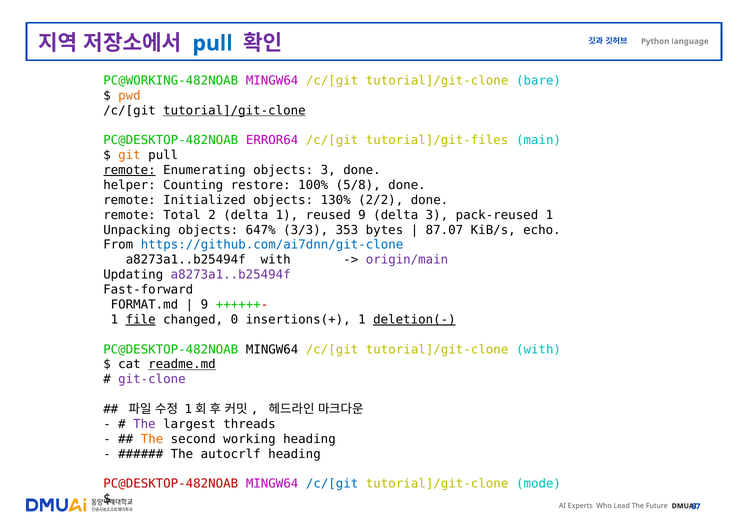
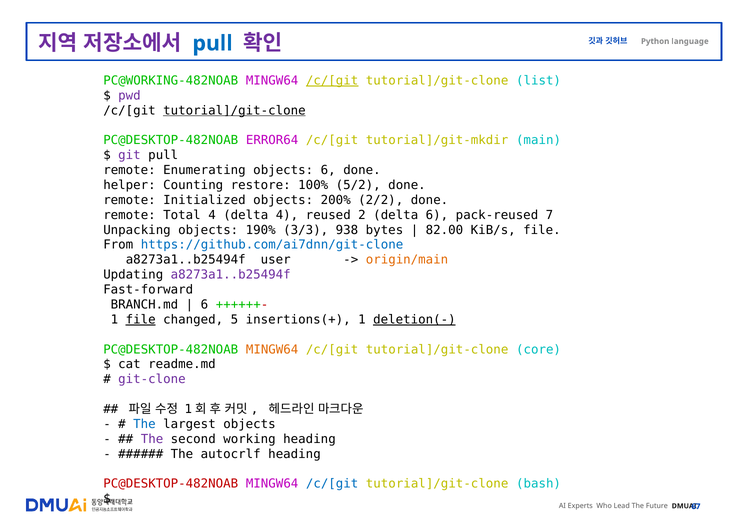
/c/[git at (332, 81) underline: none -> present
bare: bare -> list
pwd colour: orange -> purple
tutorial]/git-files: tutorial]/git-files -> tutorial]/git-mkdir
git colour: orange -> purple
remote at (129, 170) underline: present -> none
objects 3: 3 -> 6
5/8: 5/8 -> 5/2
130%: 130% -> 200%
Total 2: 2 -> 4
delta 1: 1 -> 4
reused 9: 9 -> 2
delta 3: 3 -> 6
pack-reused 1: 1 -> 7
647%: 647% -> 190%
353: 353 -> 938
87.07: 87.07 -> 82.00
KiB/s echo: echo -> file
a8273a1..b25494f with: with -> user
origin/main colour: purple -> orange
FORMAT.md: FORMAT.md -> BRANCH.md
9 at (204, 305): 9 -> 6
0: 0 -> 5
MINGW64 at (272, 349) colour: black -> orange
tutorial]/git-clone with: with -> core
readme.md underline: present -> none
The at (144, 424) colour: purple -> blue
largest threads: threads -> objects
The at (152, 439) colour: orange -> purple
mode: mode -> bash
